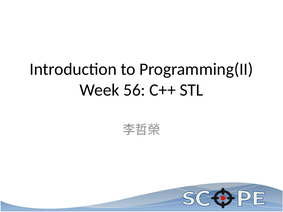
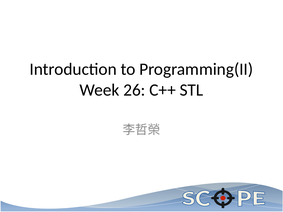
56: 56 -> 26
